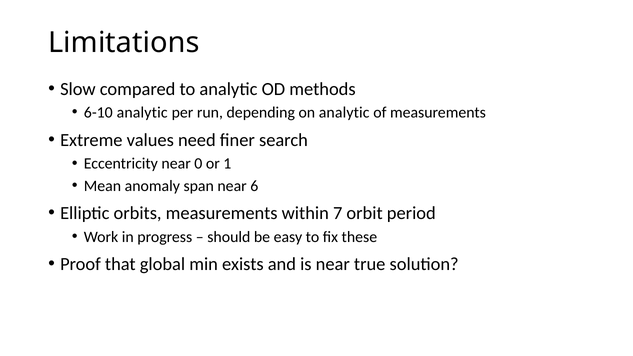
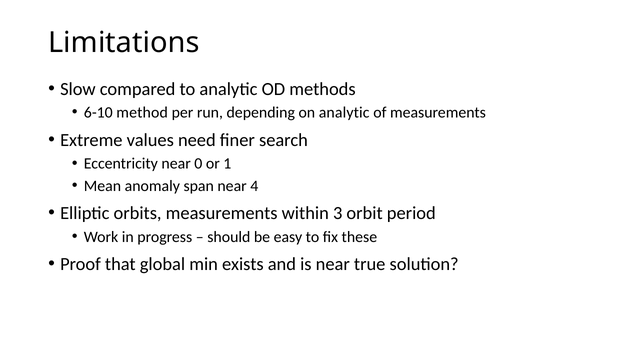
6-10 analytic: analytic -> method
6: 6 -> 4
7: 7 -> 3
